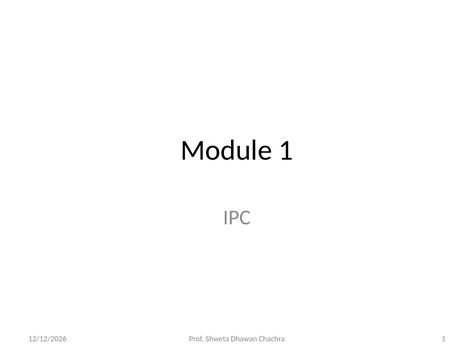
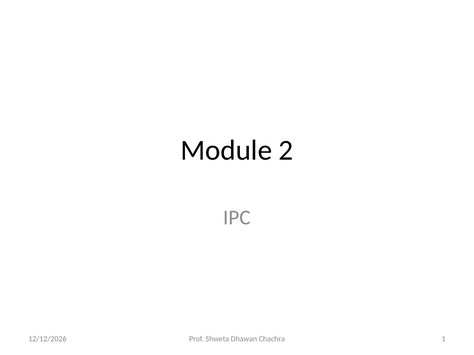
Module 1: 1 -> 2
